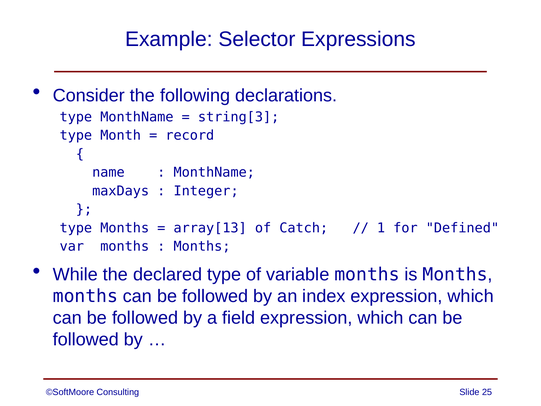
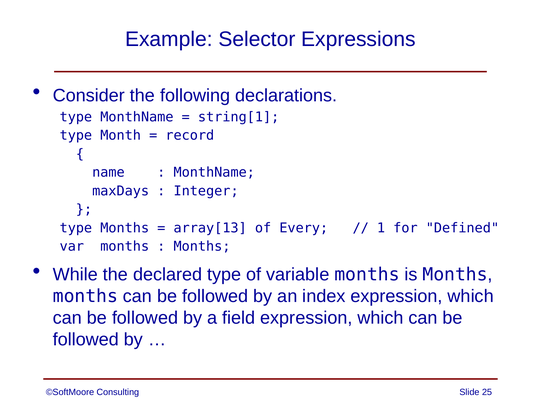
string[3: string[3 -> string[1
Catch: Catch -> Every
